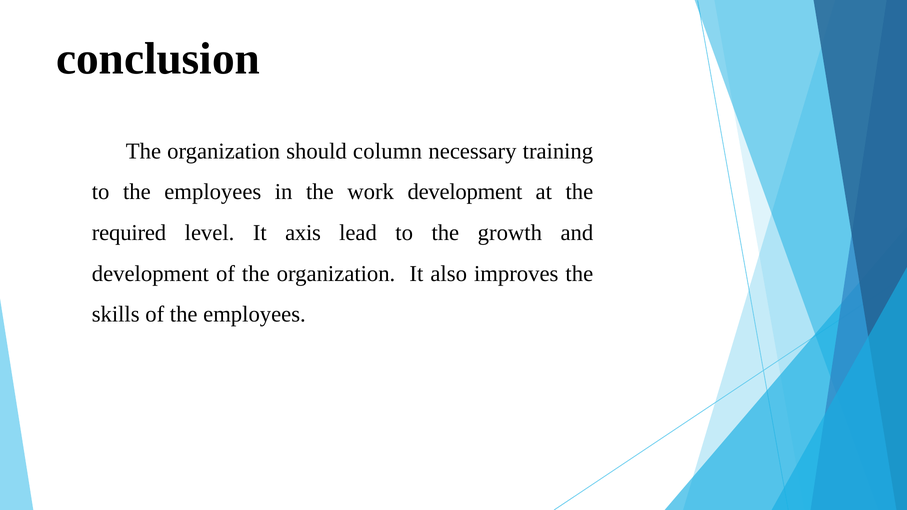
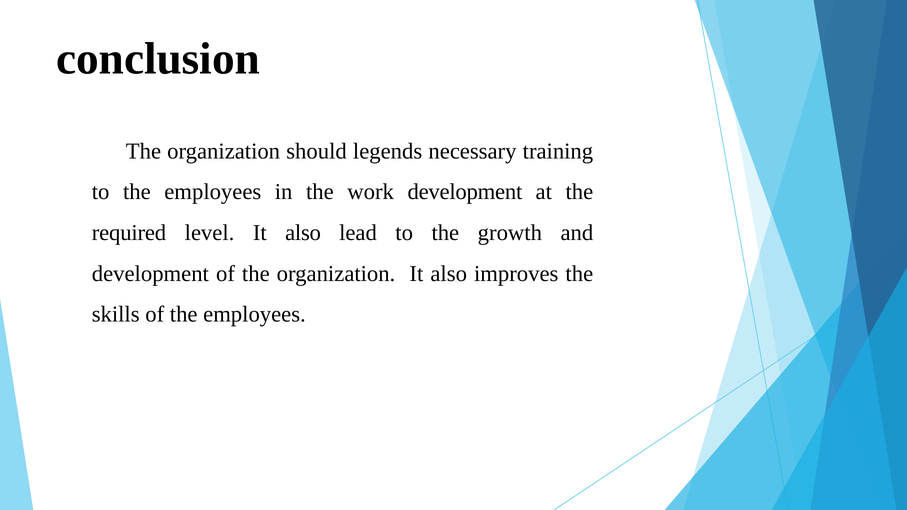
column: column -> legends
level It axis: axis -> also
